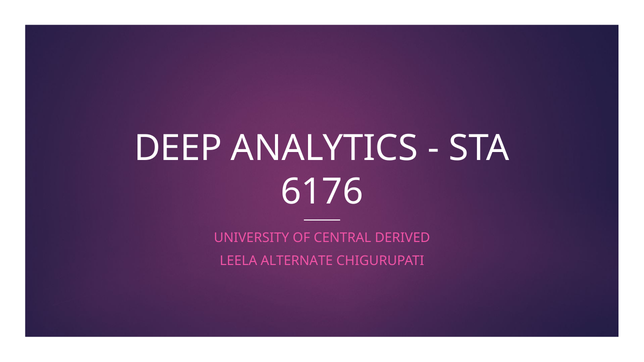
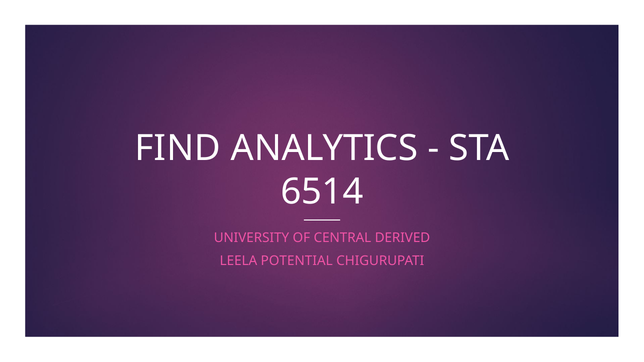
DEEP: DEEP -> FIND
6176: 6176 -> 6514
ALTERNATE: ALTERNATE -> POTENTIAL
